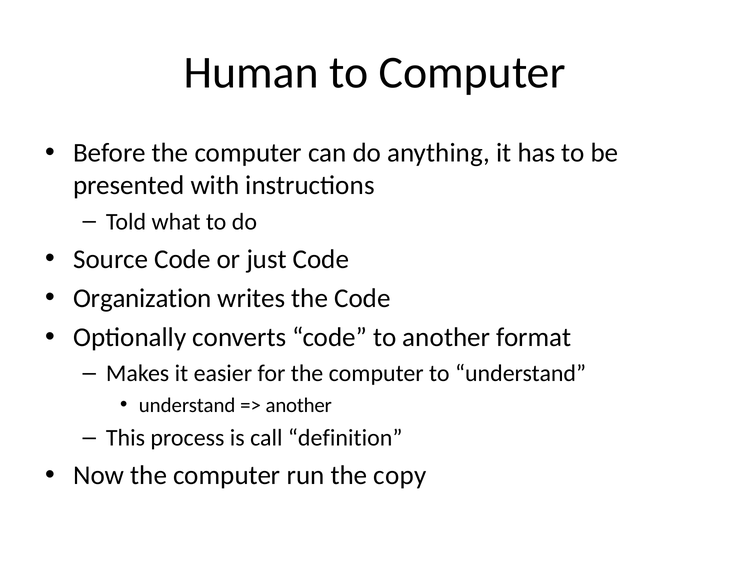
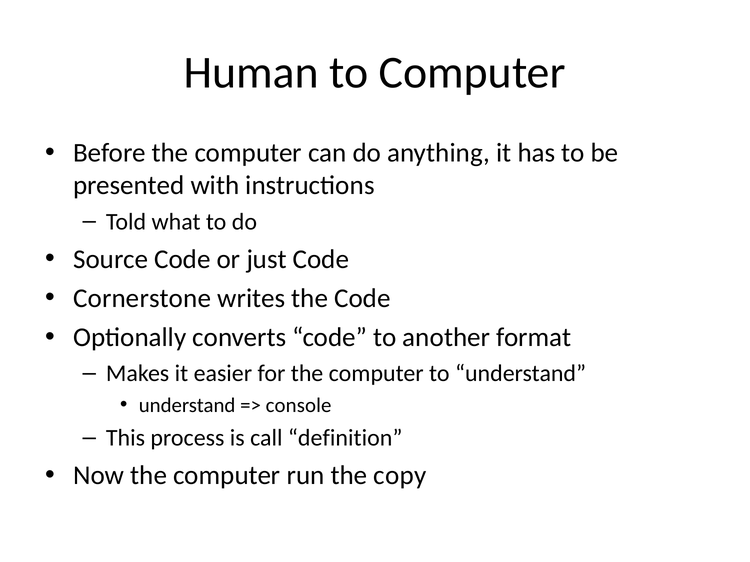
Organization: Organization -> Cornerstone
another at (299, 406): another -> console
